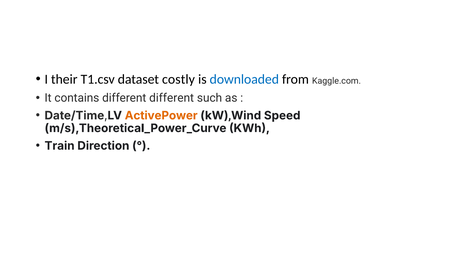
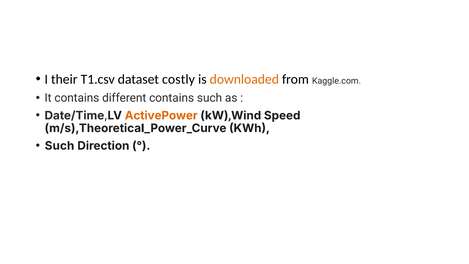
downloaded colour: blue -> orange
different different: different -> contains
Train at (60, 146): Train -> Such
